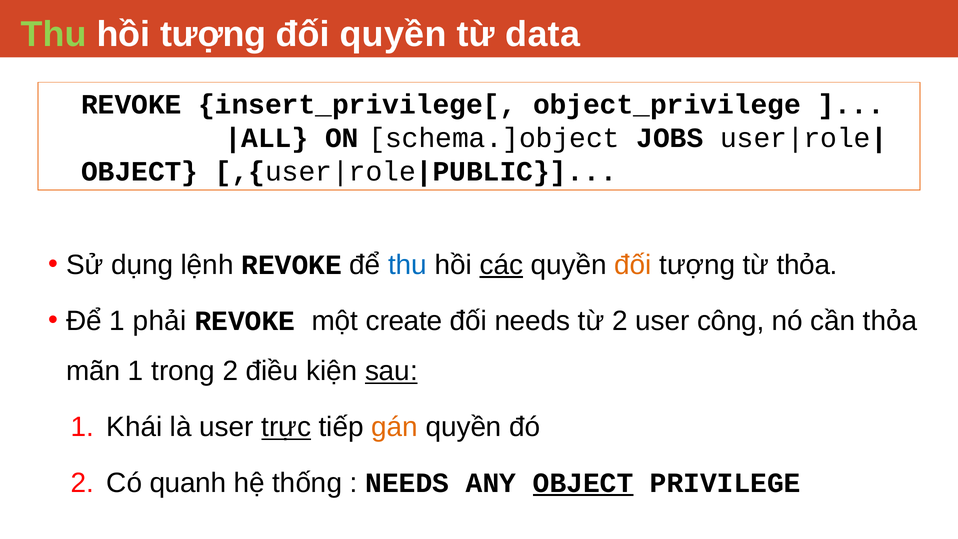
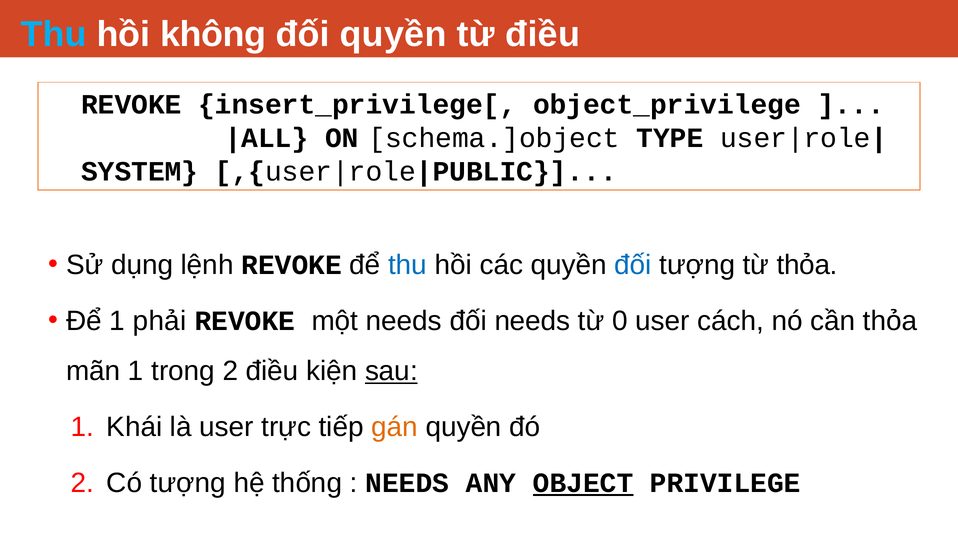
Thu at (54, 35) colour: light green -> light blue
hồi tượng: tượng -> không
từ data: data -> điều
JOBS: JOBS -> TYPE
OBJECT at (140, 172): OBJECT -> SYSTEM
các underline: present -> none
đối at (633, 265) colour: orange -> blue
một create: create -> needs
từ 2: 2 -> 0
công: công -> cách
trực underline: present -> none
Có quanh: quanh -> tượng
